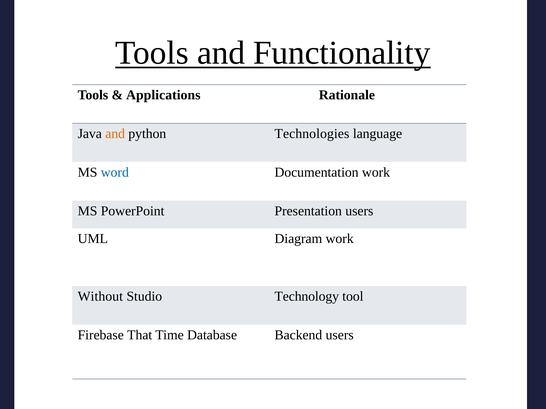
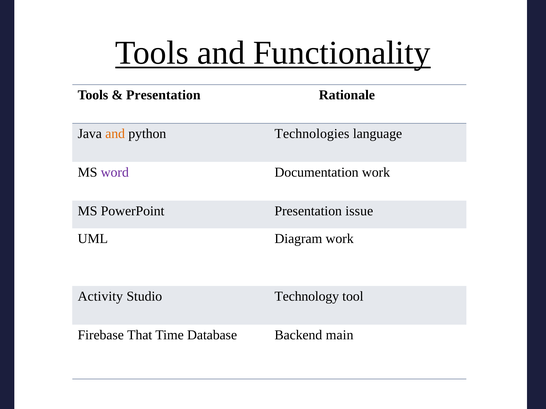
Applications at (163, 95): Applications -> Presentation
word colour: blue -> purple
Presentation users: users -> issue
Without: Without -> Activity
Backend users: users -> main
